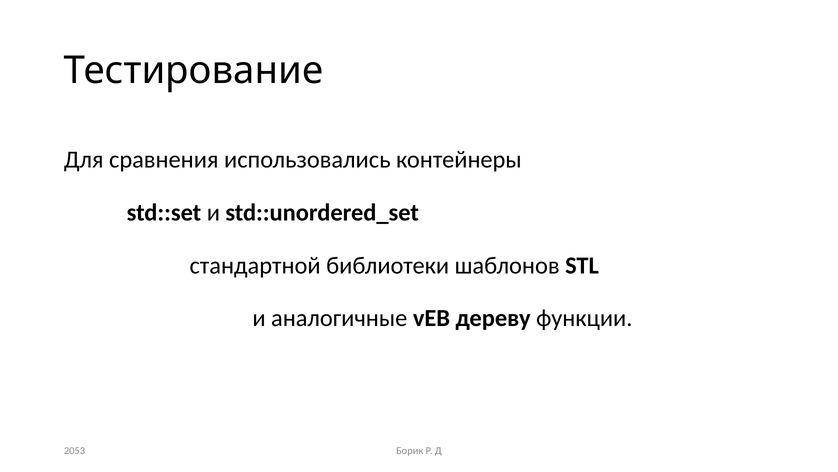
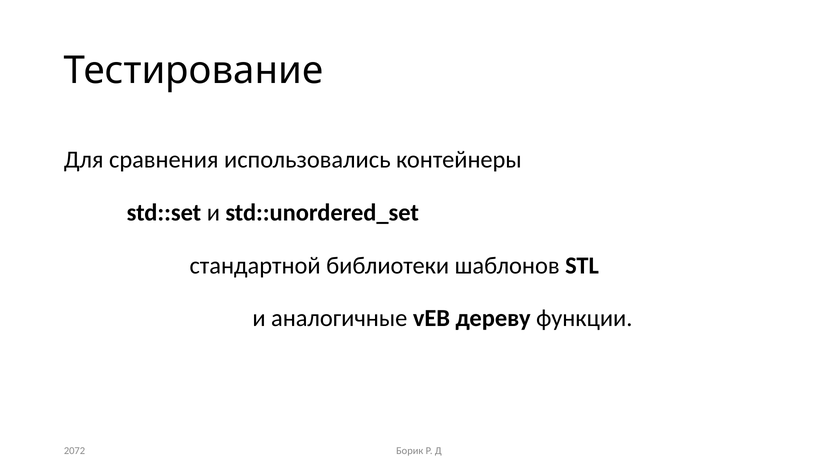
2053: 2053 -> 2072
